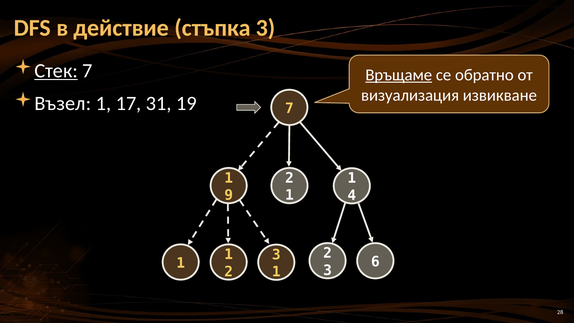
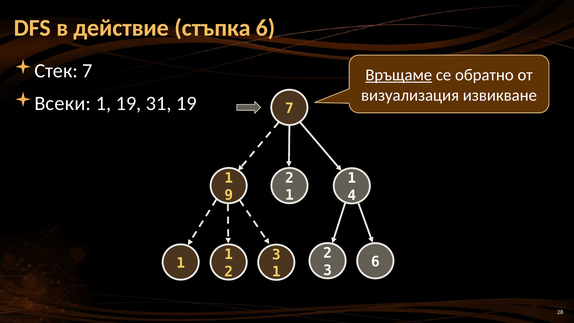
стъпка 3: 3 -> 6
Стек underline: present -> none
Възел: Възел -> Всеки
1 17: 17 -> 19
